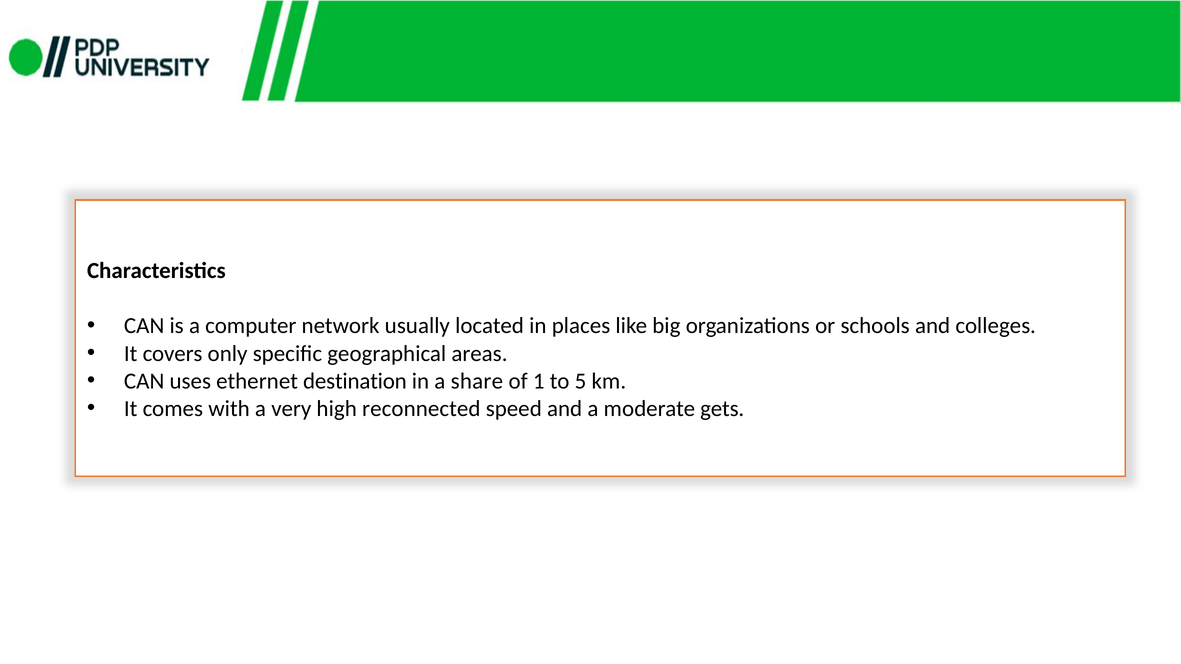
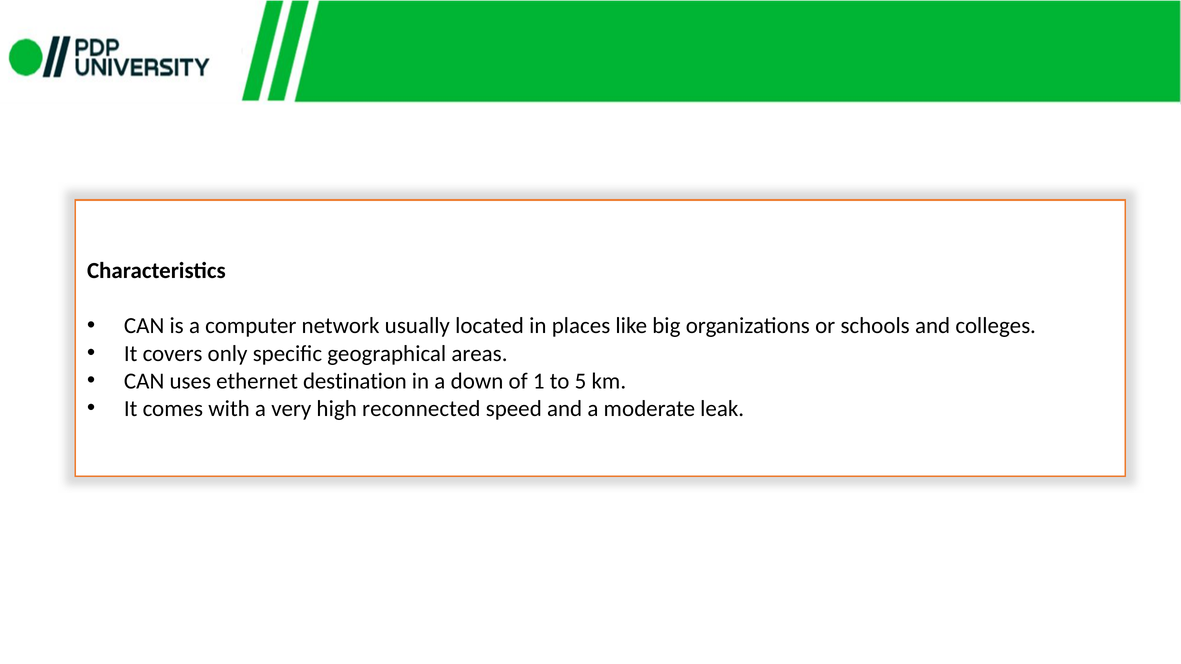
share: share -> down
gets: gets -> leak
